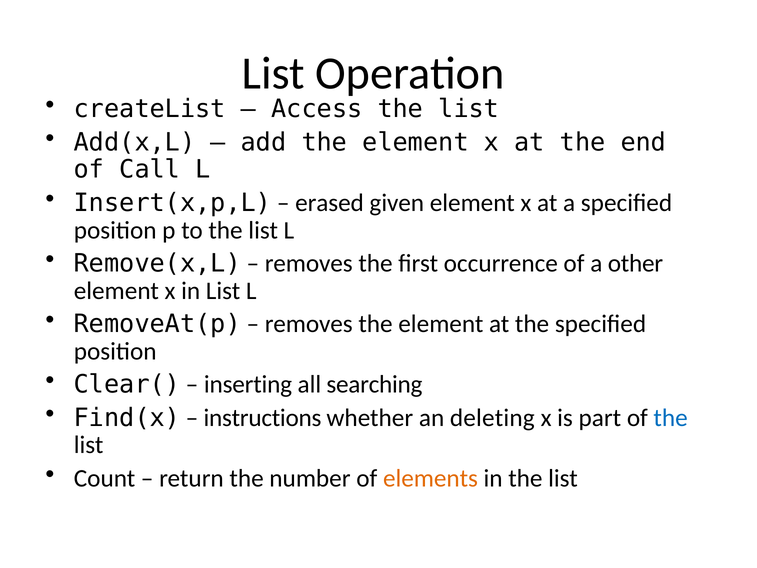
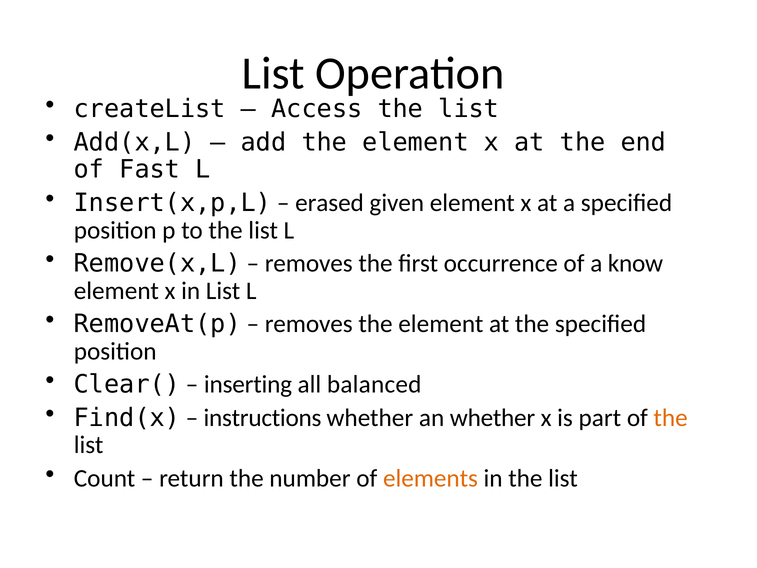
Call: Call -> Fast
other: other -> know
searching: searching -> balanced
an deleting: deleting -> whether
the at (671, 418) colour: blue -> orange
